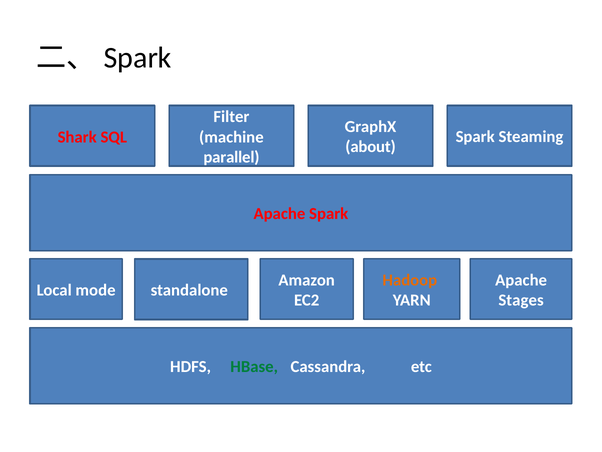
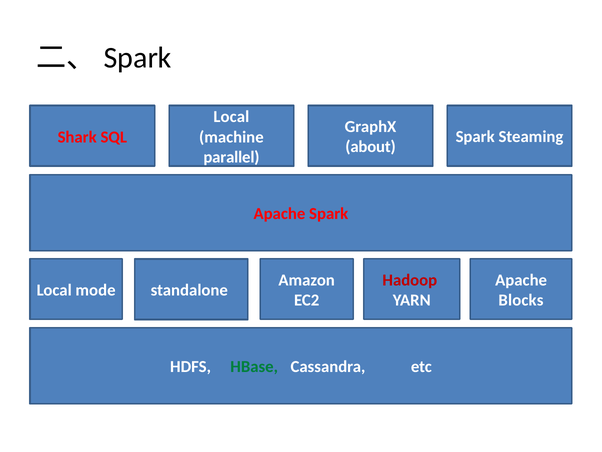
Filter at (231, 117): Filter -> Local
Hadoop colour: orange -> red
Stages: Stages -> Blocks
